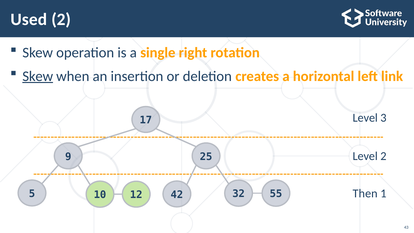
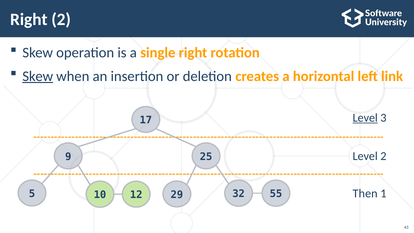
Used at (29, 20): Used -> Right
Level at (365, 118) underline: none -> present
42: 42 -> 29
